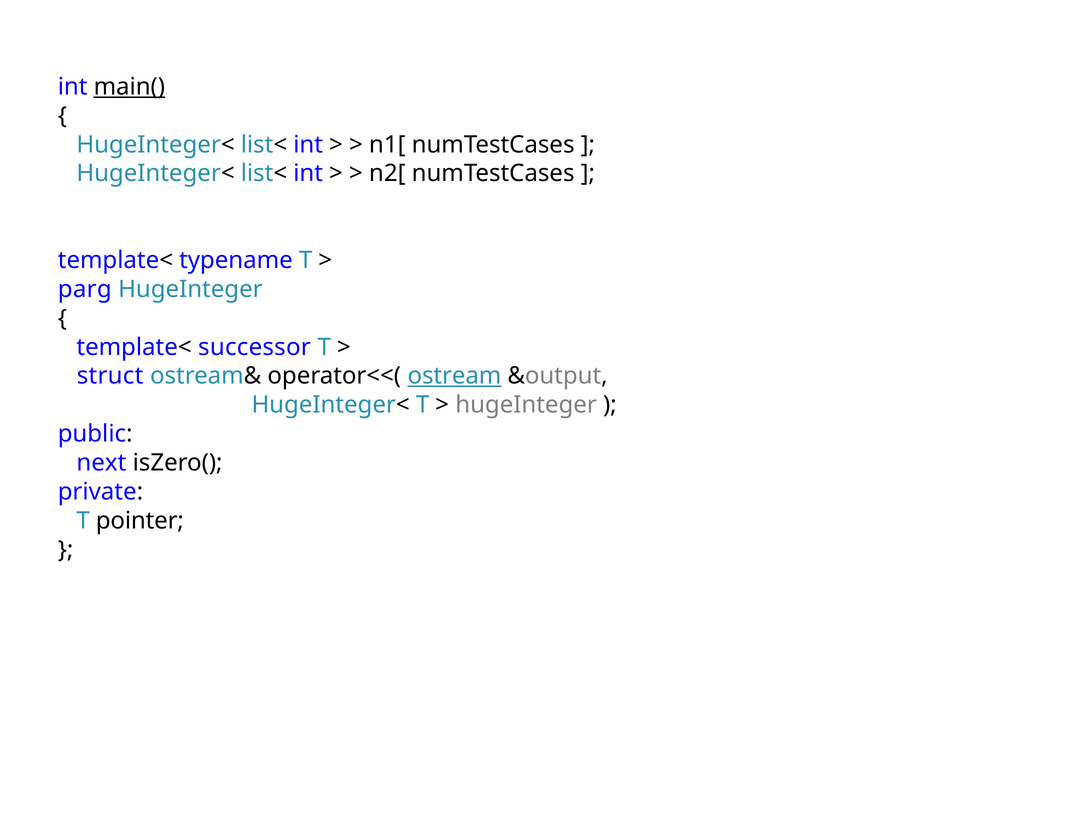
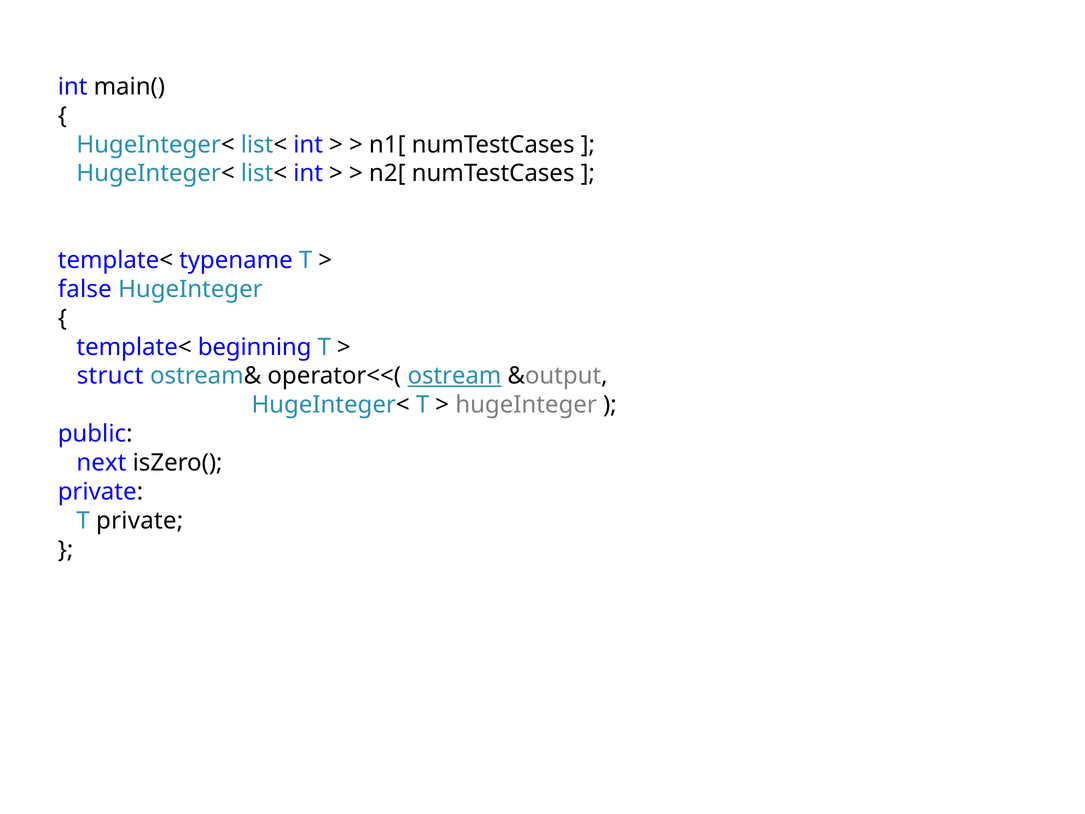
main( underline: present -> none
parg: parg -> false
successor: successor -> beginning
T pointer: pointer -> private
